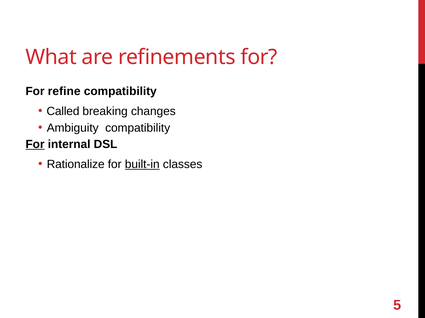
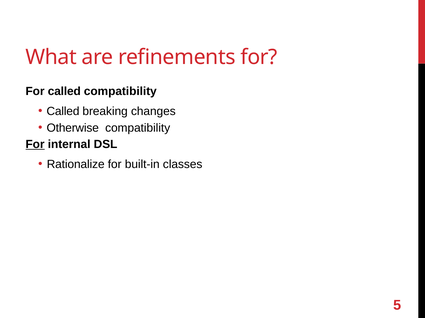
For refine: refine -> called
Ambiguity: Ambiguity -> Otherwise
built-in underline: present -> none
